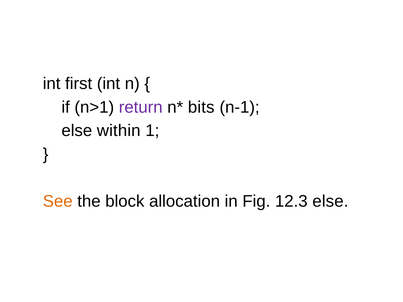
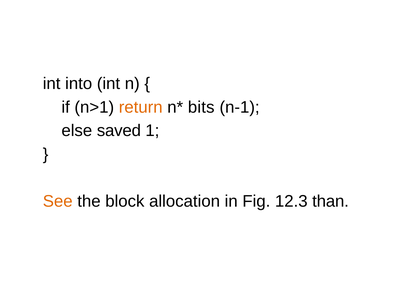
first: first -> into
return colour: purple -> orange
within: within -> saved
12.3 else: else -> than
